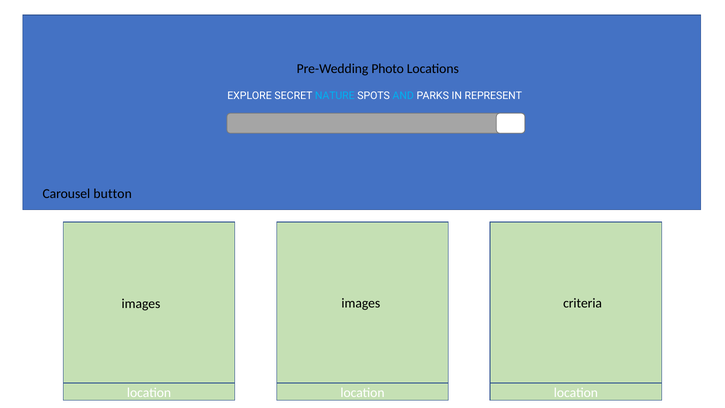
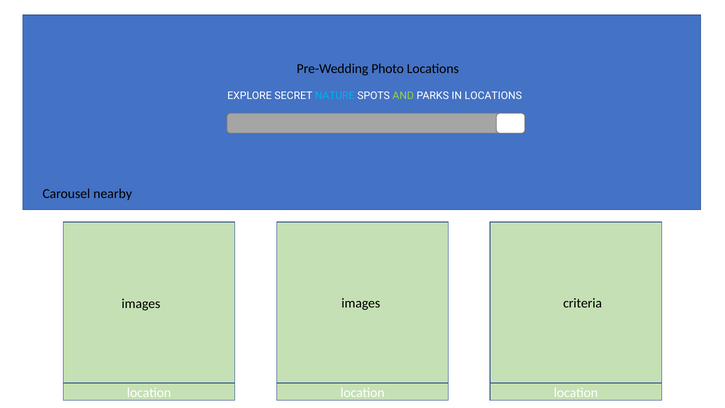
AND colour: light blue -> light green
IN REPRESENT: REPRESENT -> LOCATIONS
button: button -> nearby
